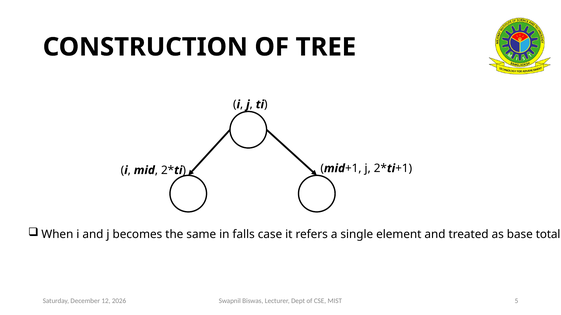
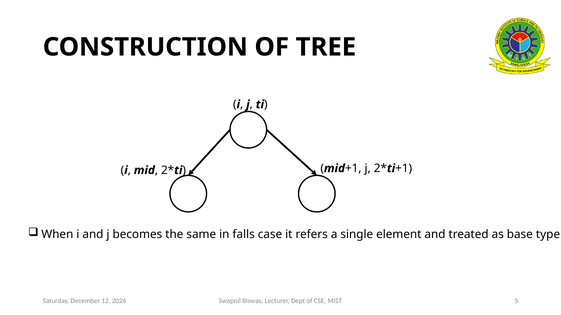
total: total -> type
